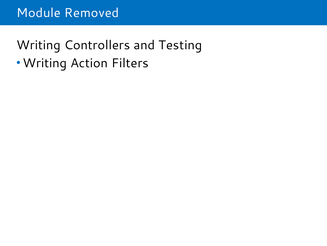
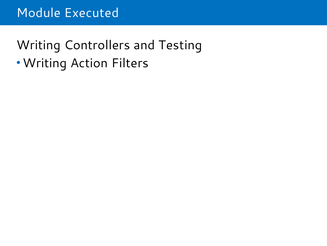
Removed: Removed -> Executed
